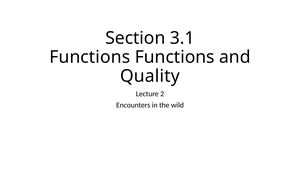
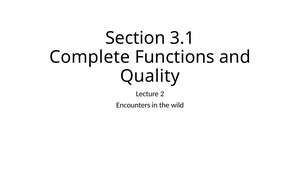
Functions at (90, 57): Functions -> Complete
